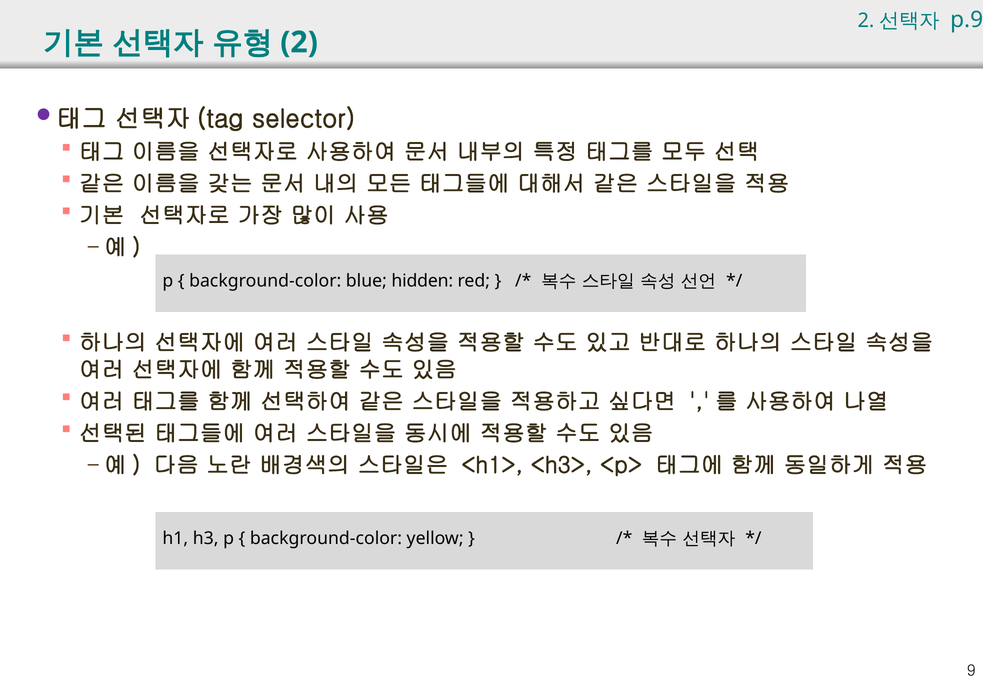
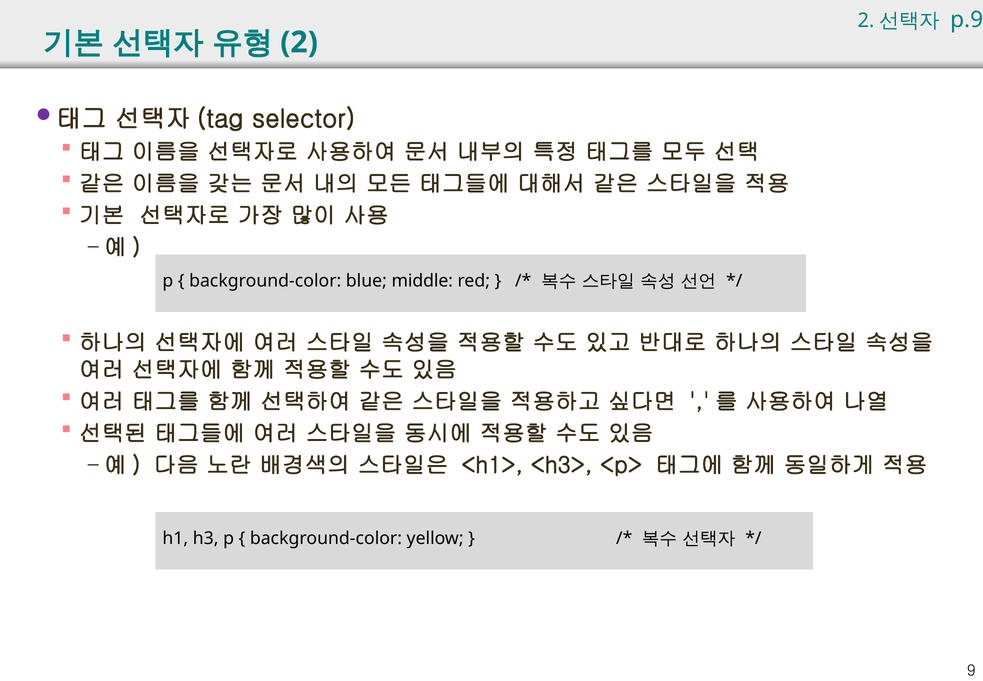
hidden: hidden -> middle
